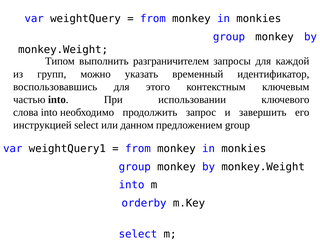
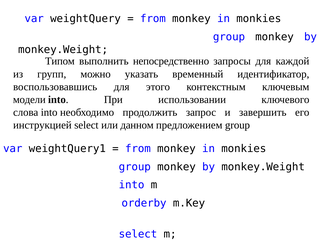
разграничителем: разграничителем -> непосредственно
частью: частью -> модели
